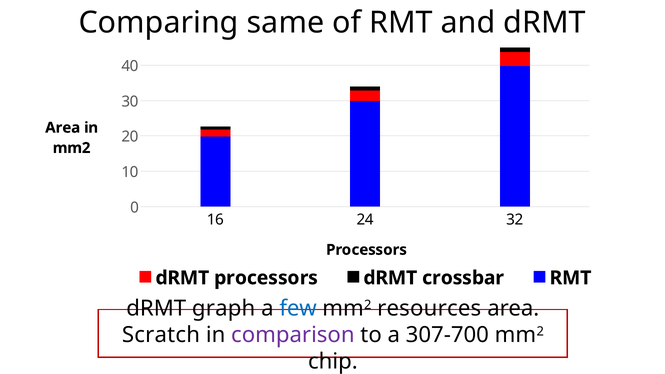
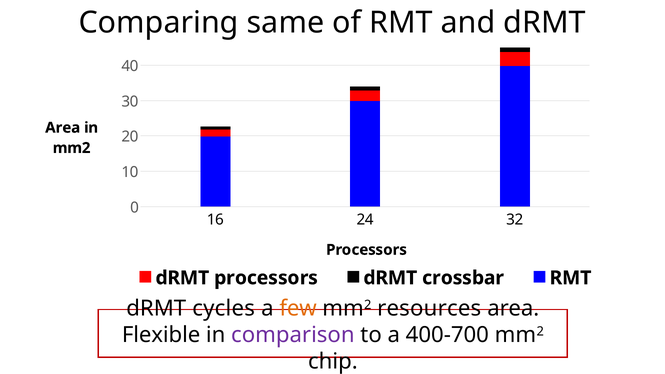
graph: graph -> cycles
few colour: blue -> orange
Scratch: Scratch -> Flexible
307-700: 307-700 -> 400-700
